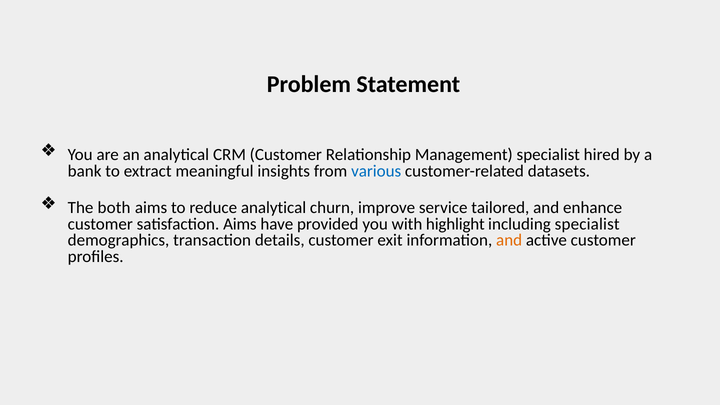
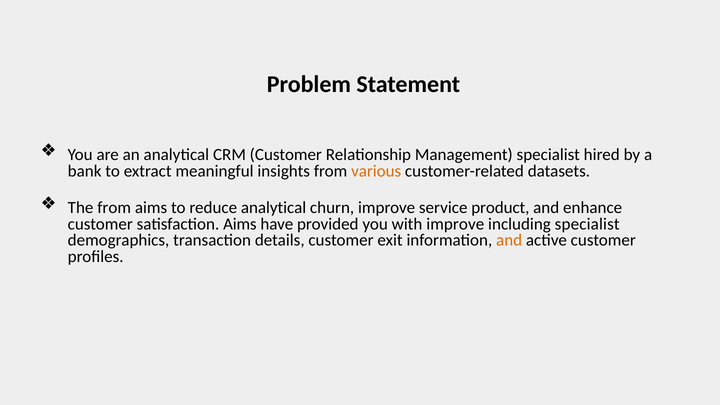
various colour: blue -> orange
The both: both -> from
tailored: tailored -> product
with highlight: highlight -> improve
